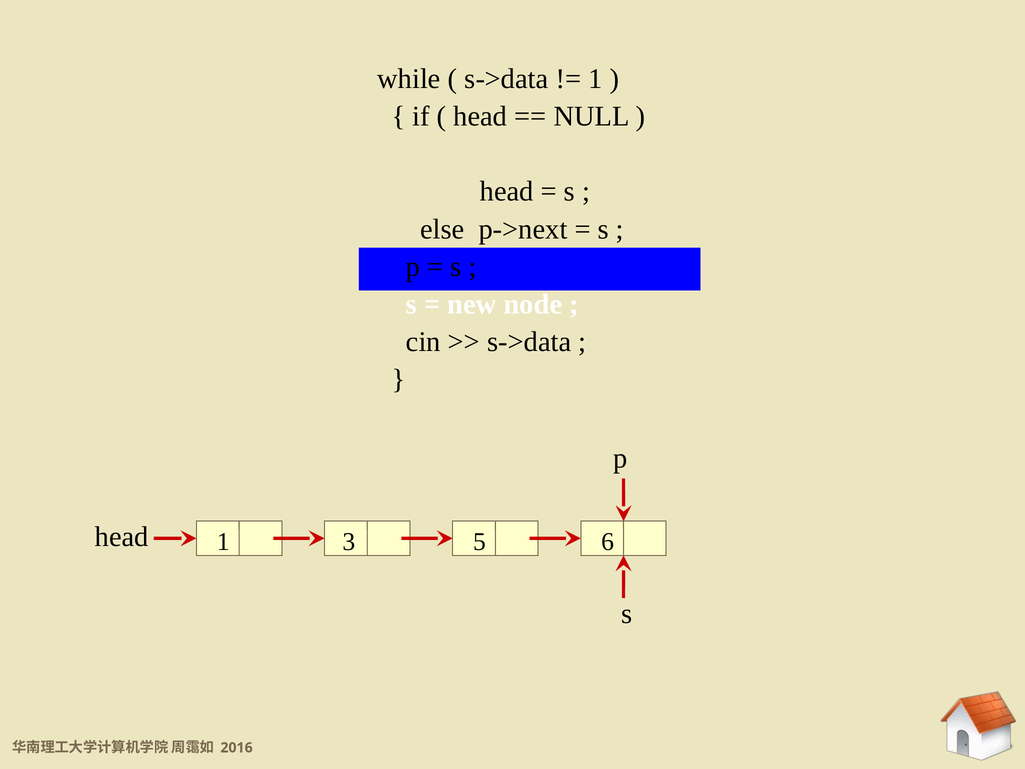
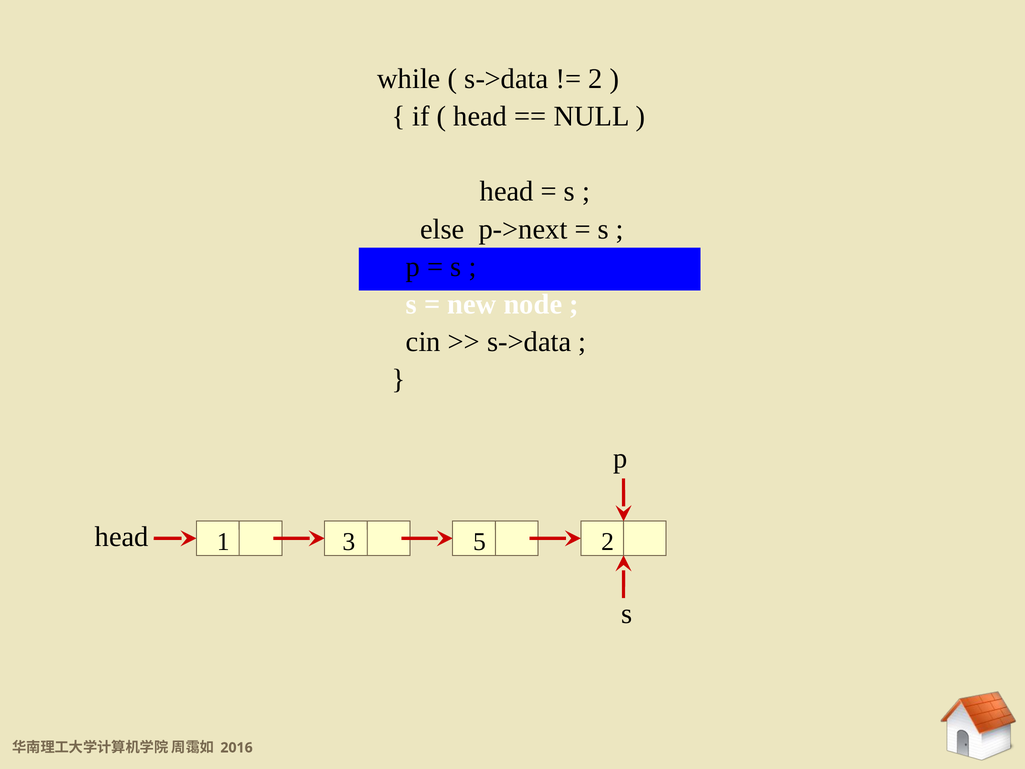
1 at (595, 79): 1 -> 2
5 6: 6 -> 2
